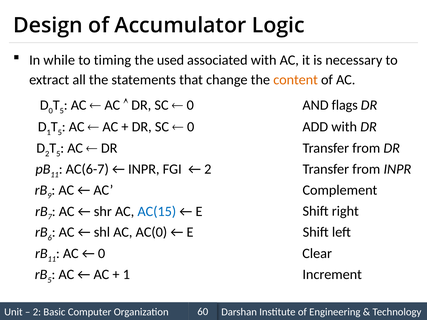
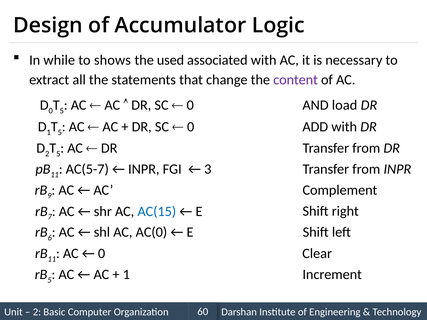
timing: timing -> shows
content colour: orange -> purple
flags: flags -> load
AC(6-7: AC(6-7 -> AC(5-7
2 at (208, 169): 2 -> 3
